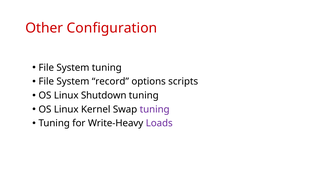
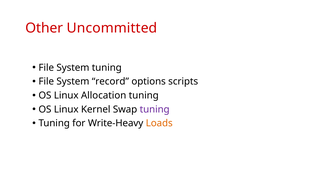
Configuration: Configuration -> Uncommitted
Shutdown: Shutdown -> Allocation
Loads colour: purple -> orange
